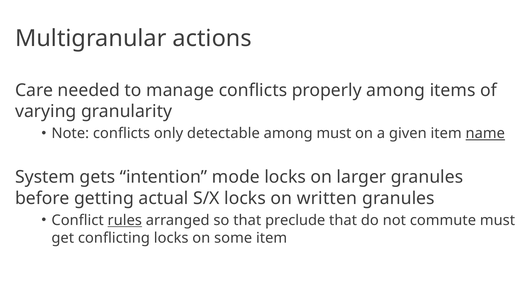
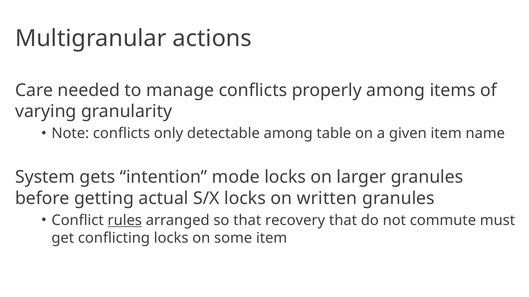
among must: must -> table
name underline: present -> none
preclude: preclude -> recovery
